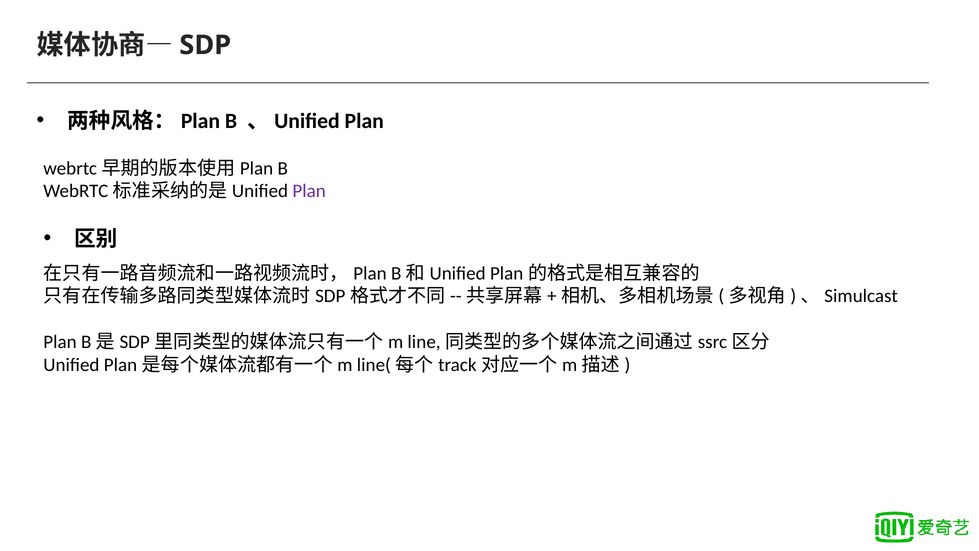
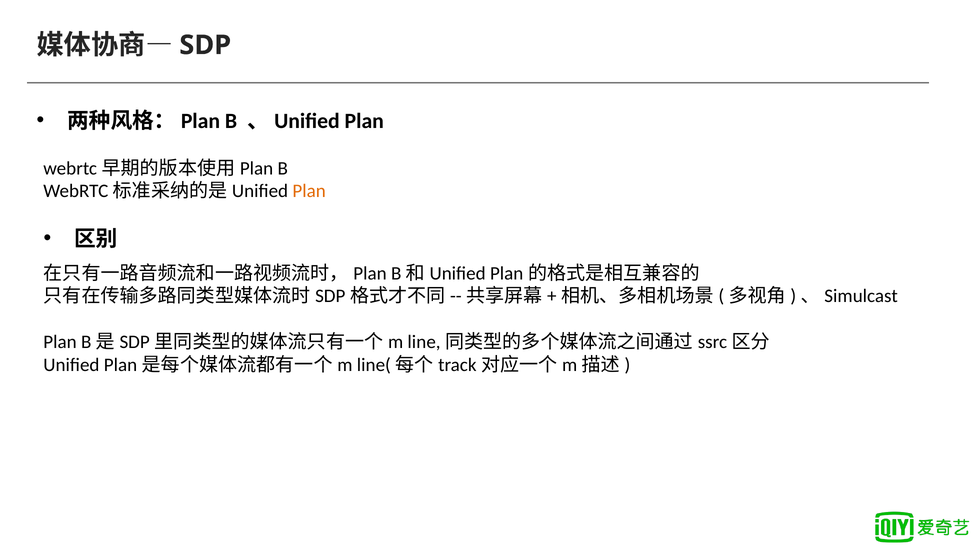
Plan at (309, 191) colour: purple -> orange
